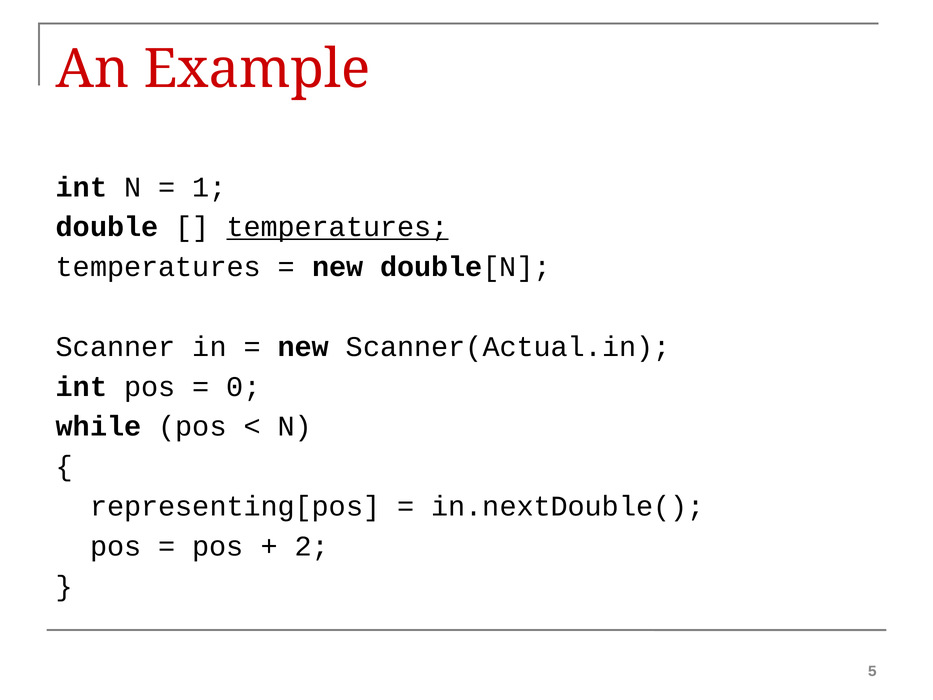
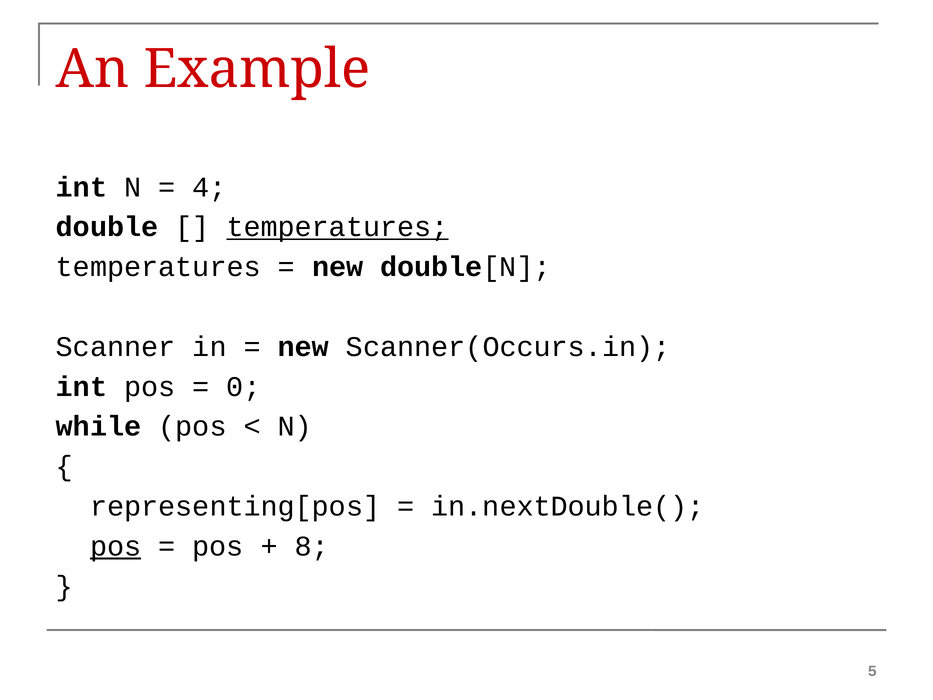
1: 1 -> 4
Scanner(Actual.in: Scanner(Actual.in -> Scanner(Occurs.in
pos at (116, 546) underline: none -> present
2: 2 -> 8
